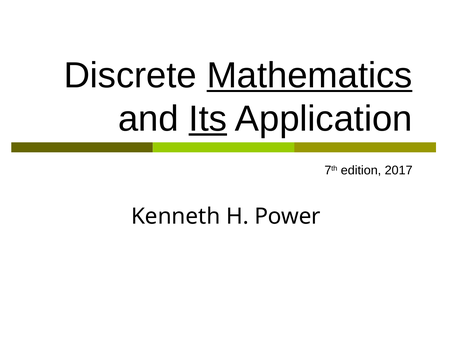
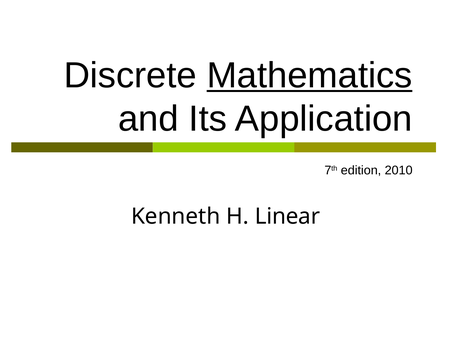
Its underline: present -> none
2017: 2017 -> 2010
Power: Power -> Linear
